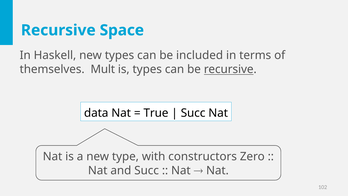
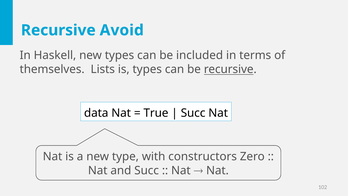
Space: Space -> Avoid
Mult: Mult -> Lists
